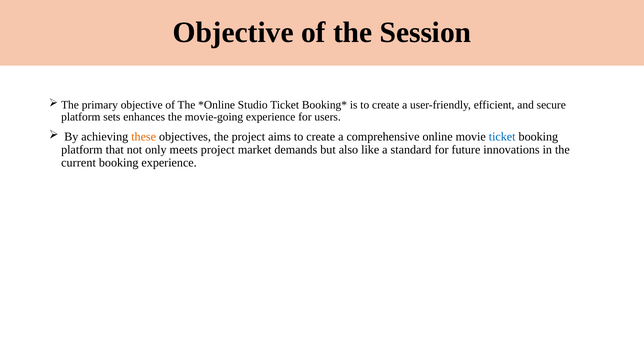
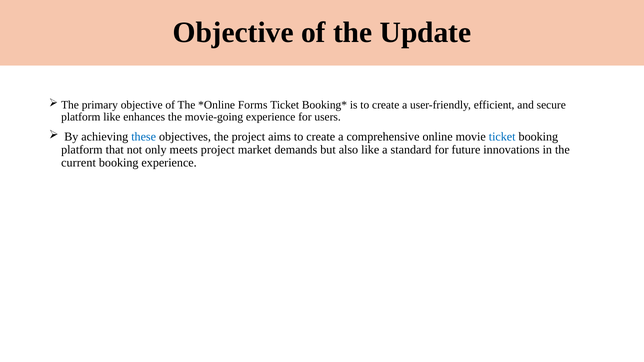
Session: Session -> Update
Studio: Studio -> Forms
platform sets: sets -> like
these colour: orange -> blue
